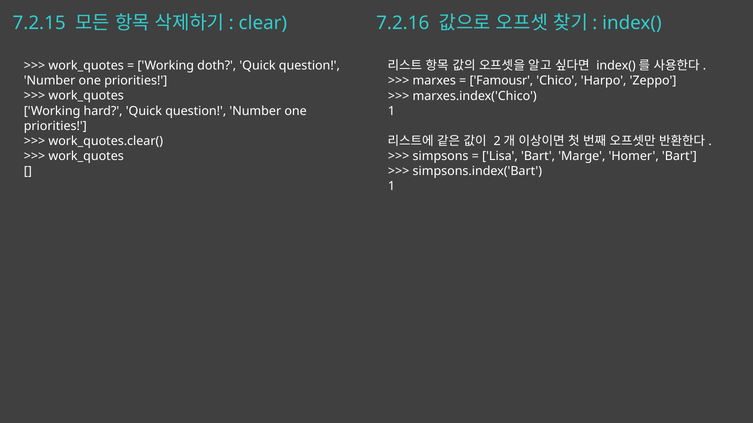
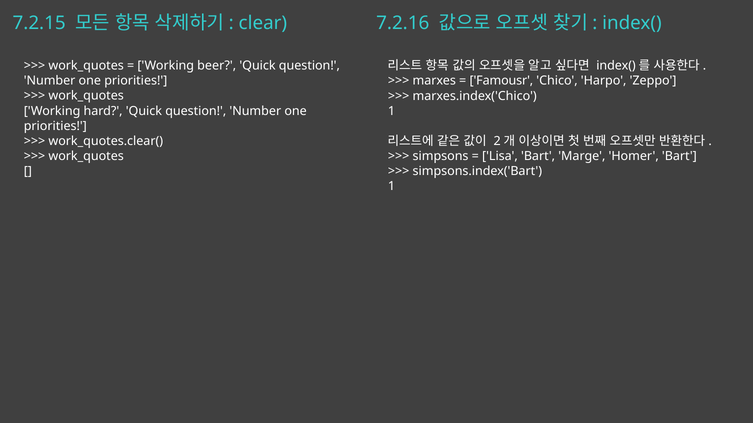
doth: doth -> beer
